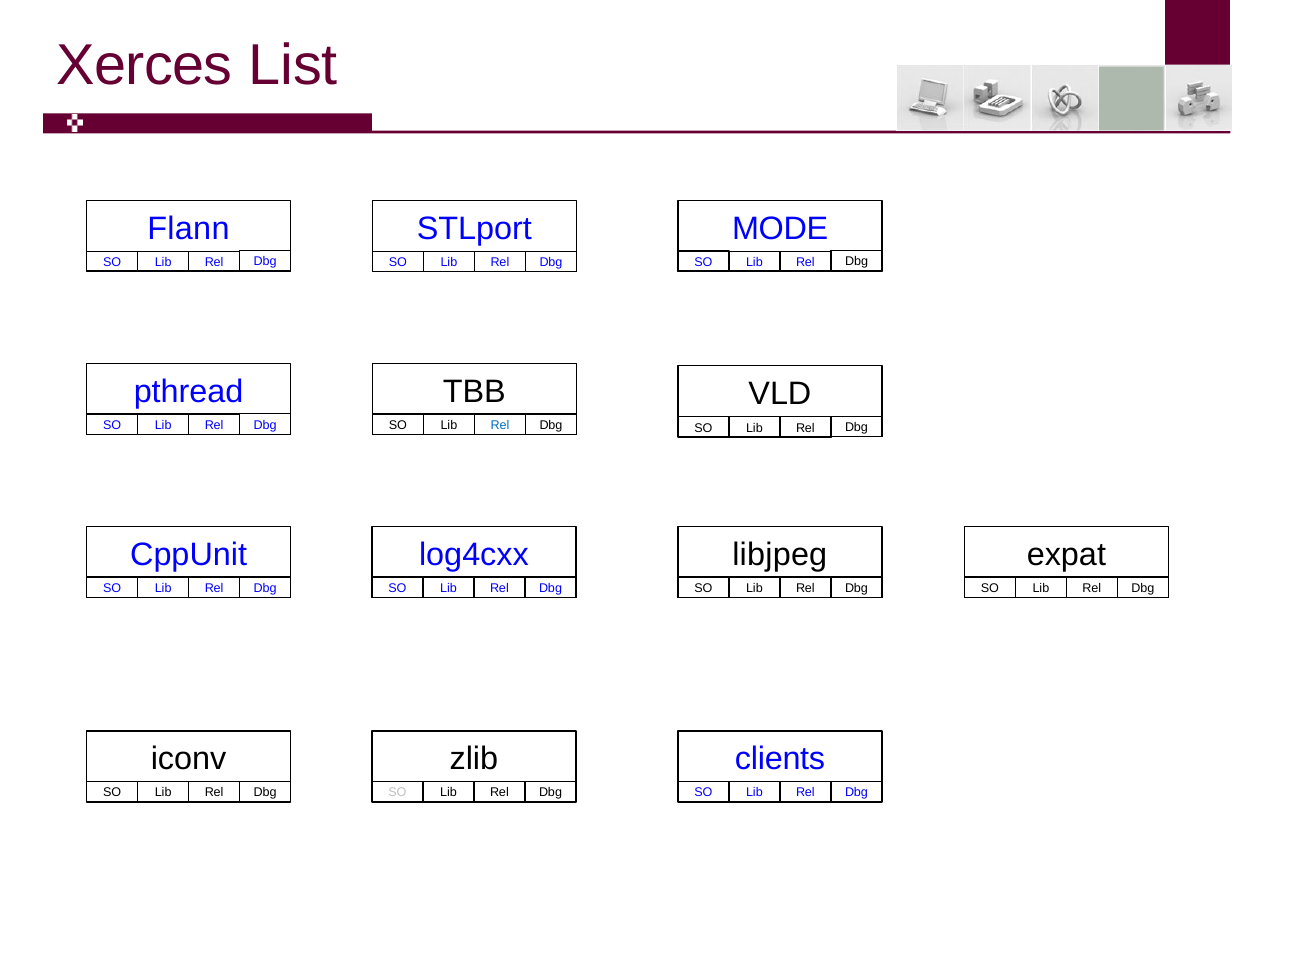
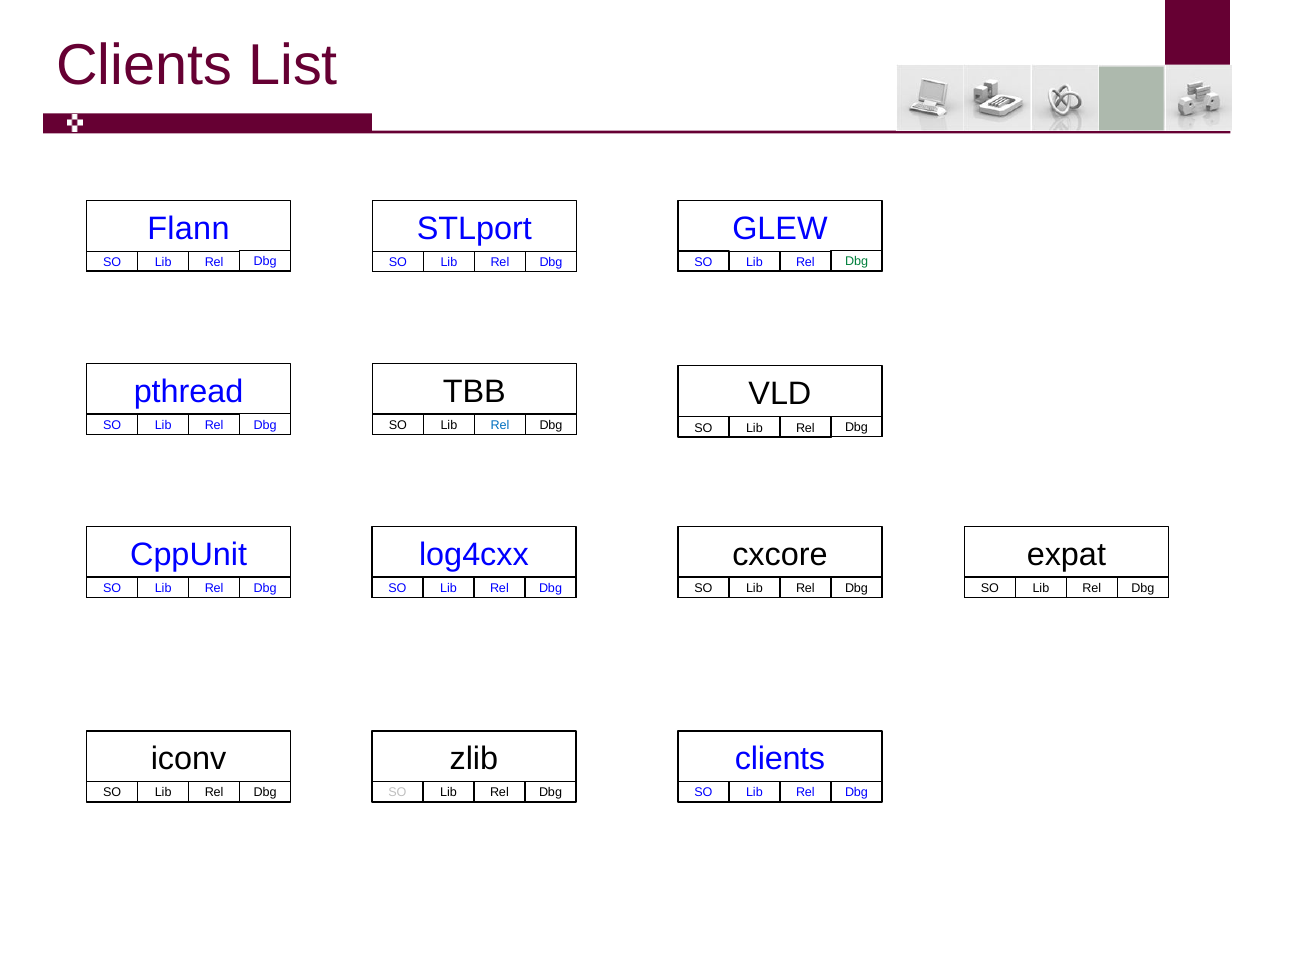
Xerces at (144, 65): Xerces -> Clients
MODE: MODE -> GLEW
Dbg at (857, 262) colour: black -> green
libjpeg: libjpeg -> cxcore
